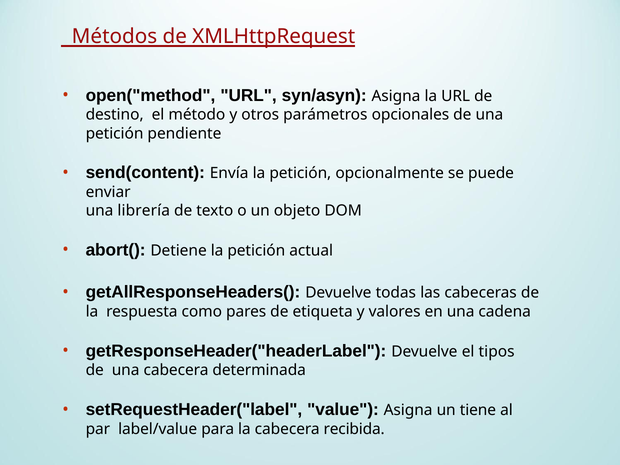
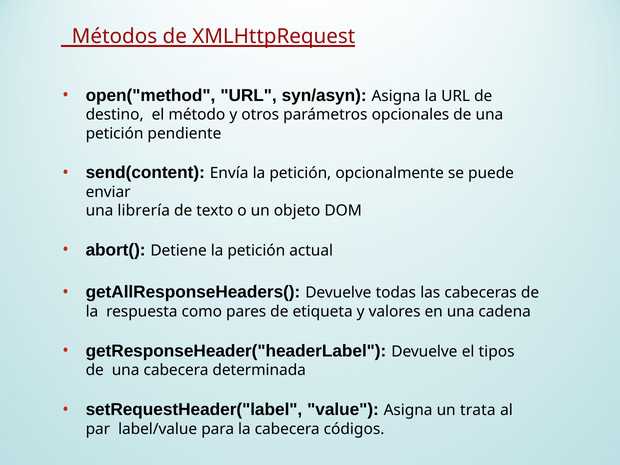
tiene: tiene -> trata
recibida: recibida -> códigos
